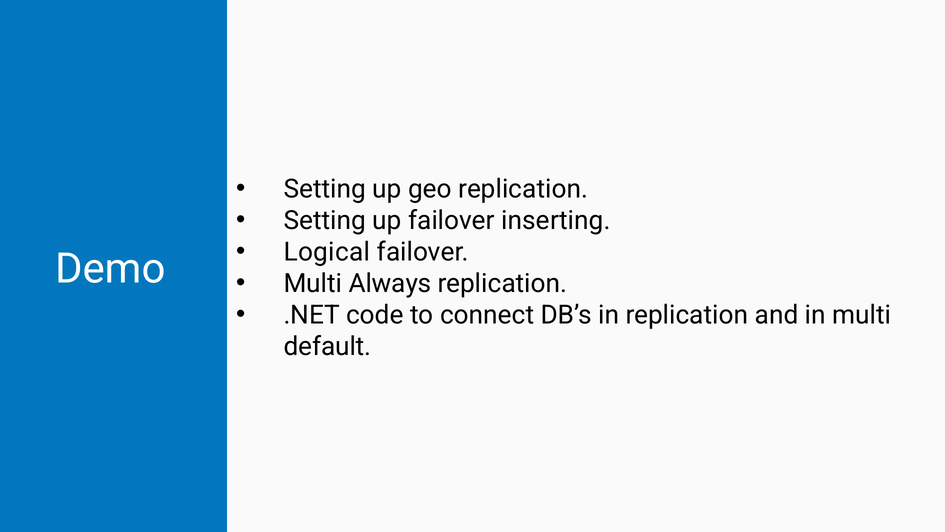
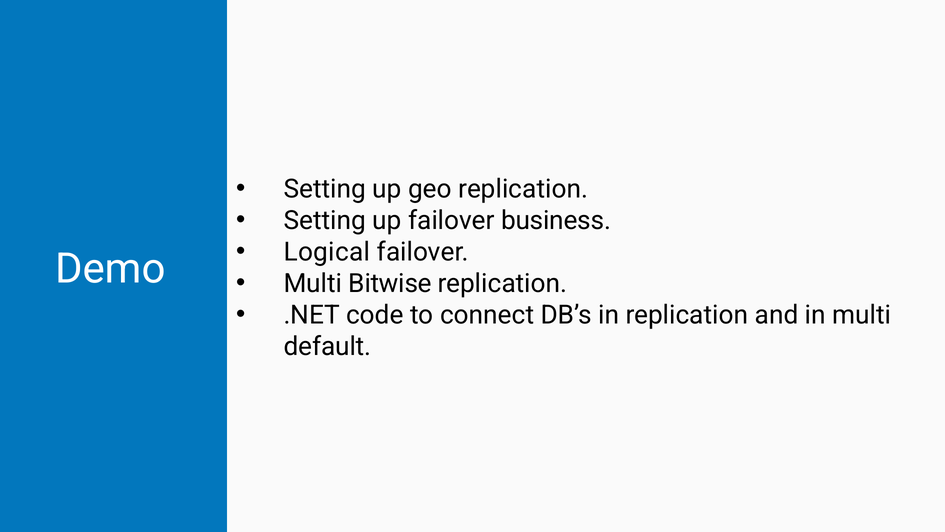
inserting: inserting -> business
Always: Always -> Bitwise
